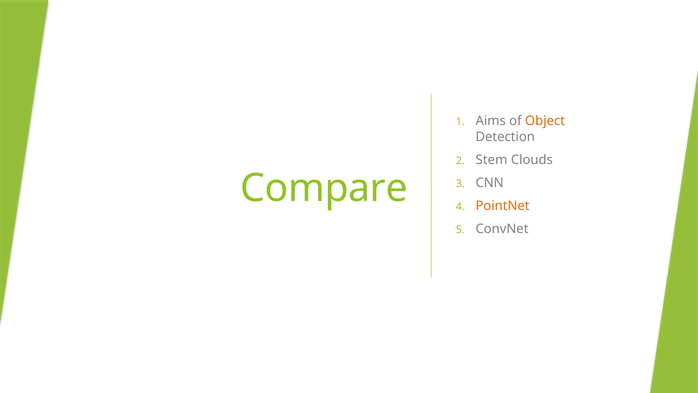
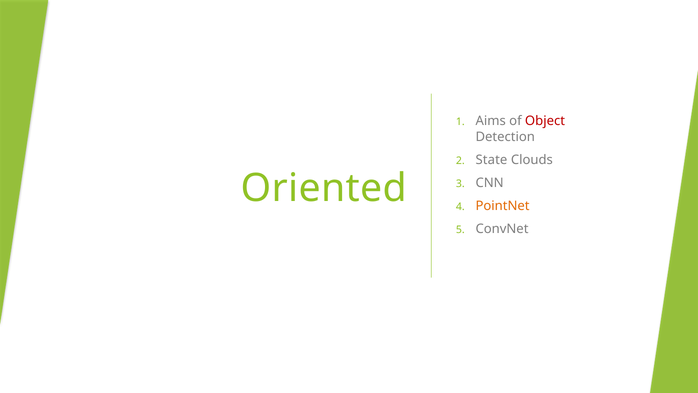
Object colour: orange -> red
Stem: Stem -> State
Compare: Compare -> Oriented
